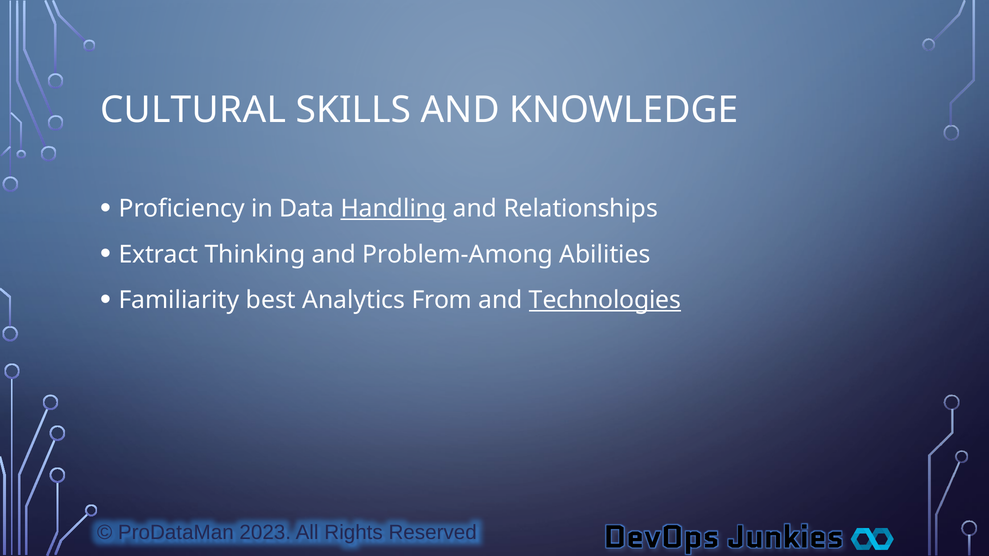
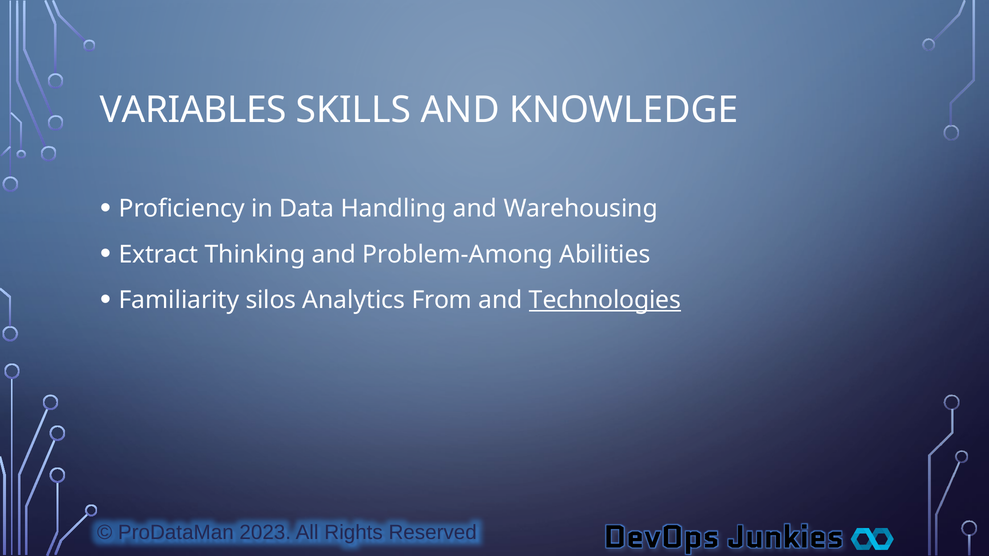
CULTURAL: CULTURAL -> VARIABLES
Handling underline: present -> none
Relationships: Relationships -> Warehousing
best: best -> silos
